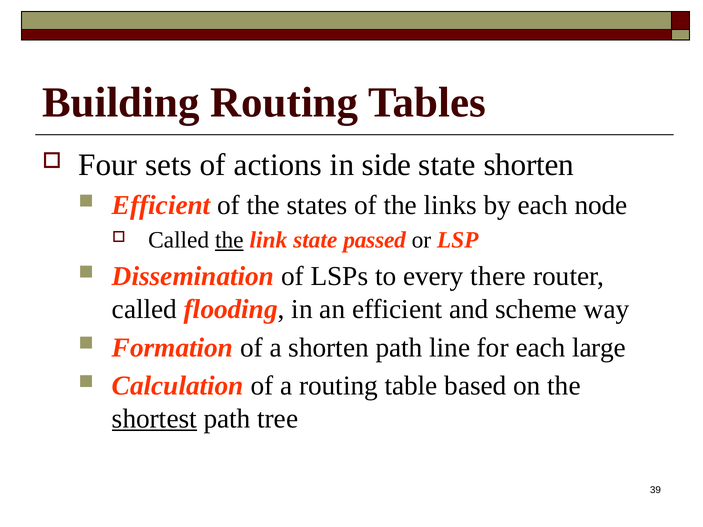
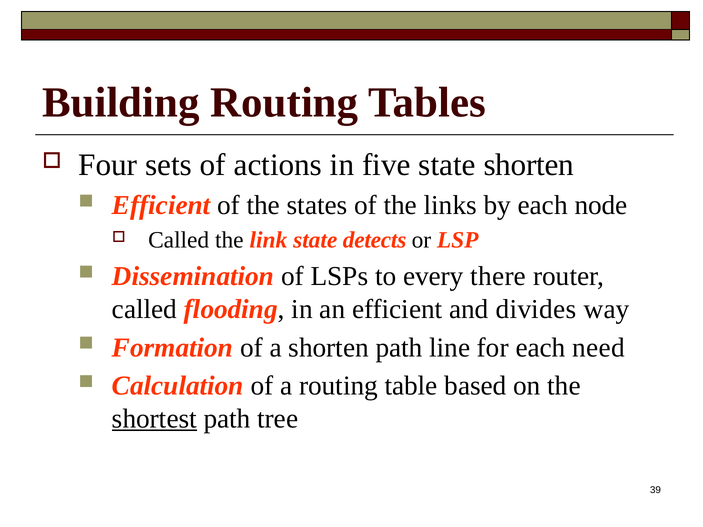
side: side -> five
the at (229, 240) underline: present -> none
passed: passed -> detects
scheme: scheme -> divides
large: large -> need
